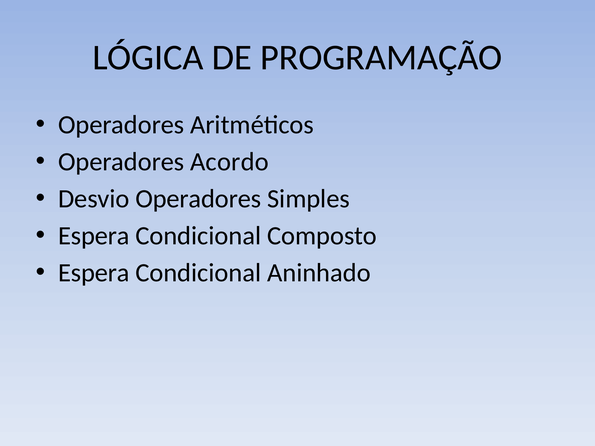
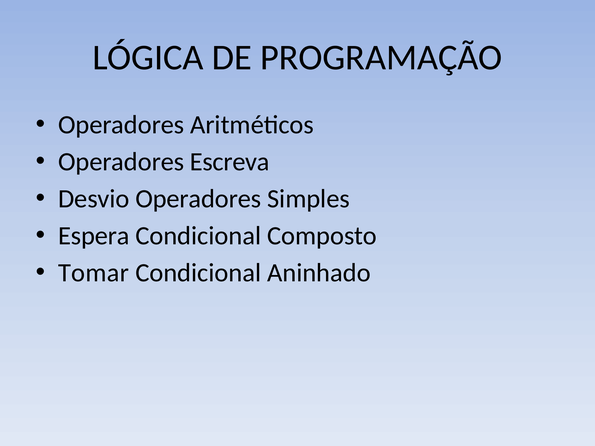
Acordo: Acordo -> Escreva
Espera at (94, 273): Espera -> Tomar
